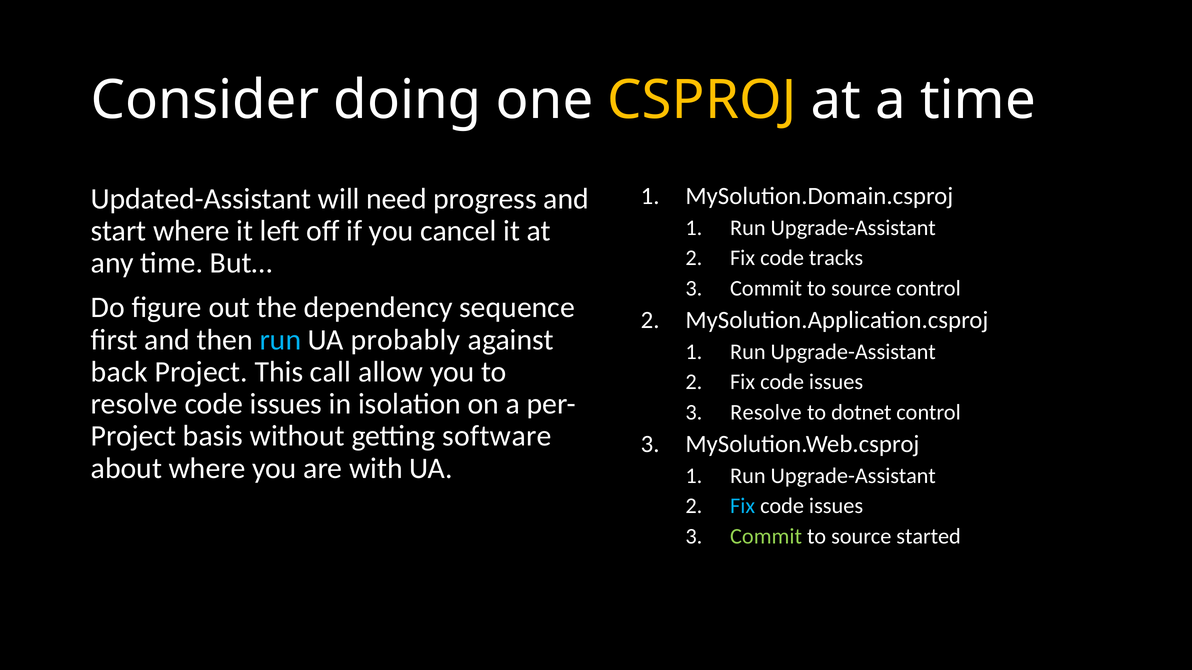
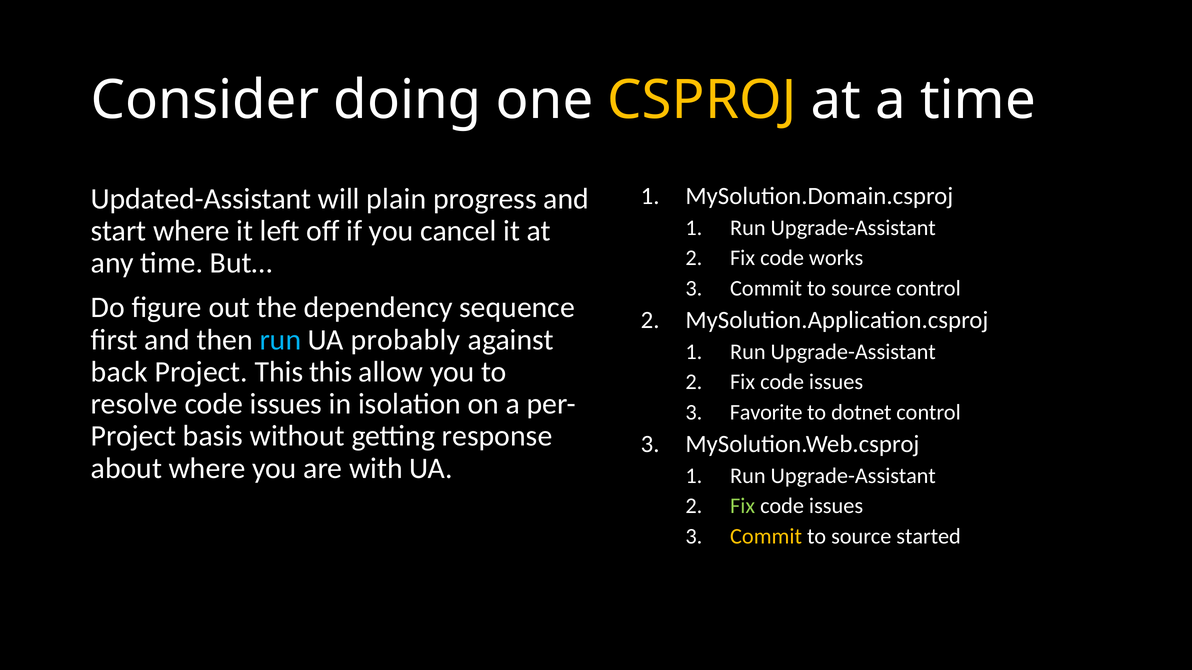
need: need -> plain
tracks: tracks -> works
This call: call -> this
Resolve at (766, 413): Resolve -> Favorite
software: software -> response
Fix at (743, 506) colour: light blue -> light green
Commit at (766, 537) colour: light green -> yellow
